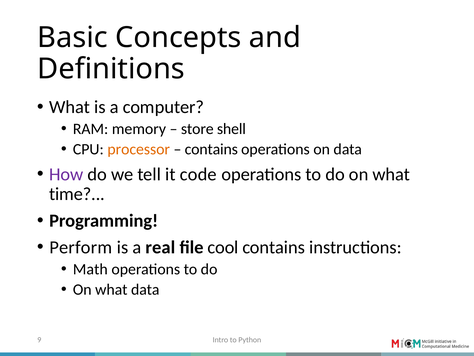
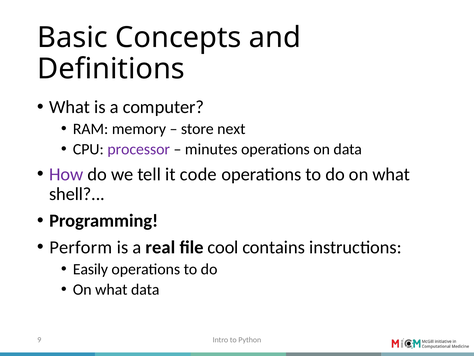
shell: shell -> next
processor colour: orange -> purple
contains at (211, 149): contains -> minutes
time: time -> shell
Math: Math -> Easily
